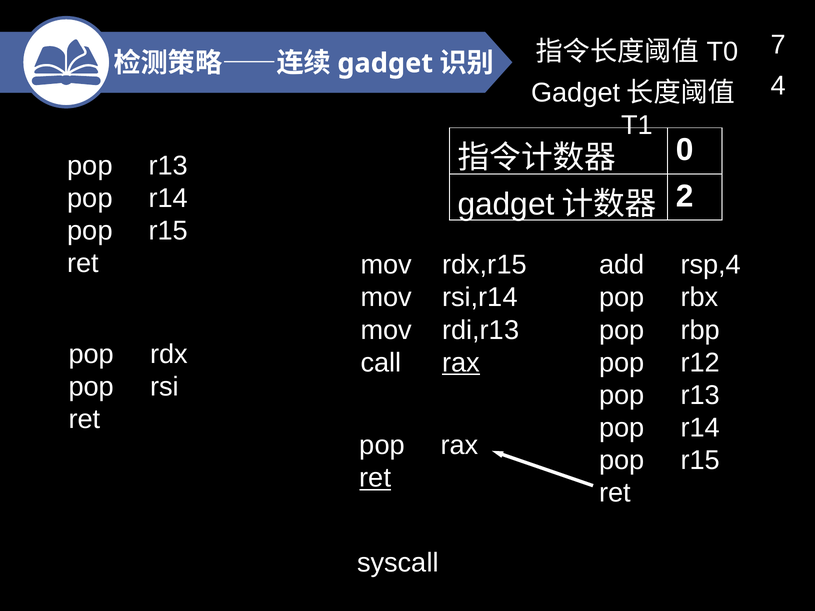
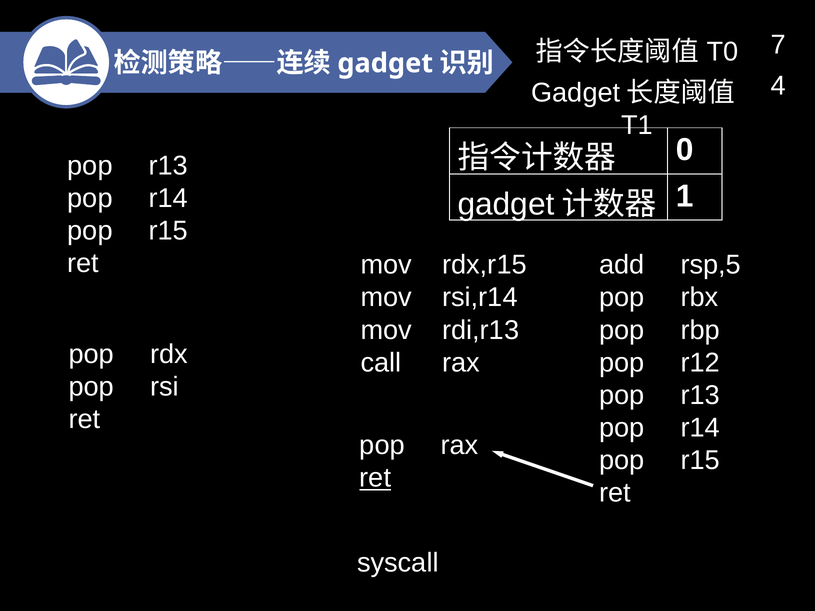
2: 2 -> 1
rsp,4: rsp,4 -> rsp,5
rax at (461, 363) underline: present -> none
